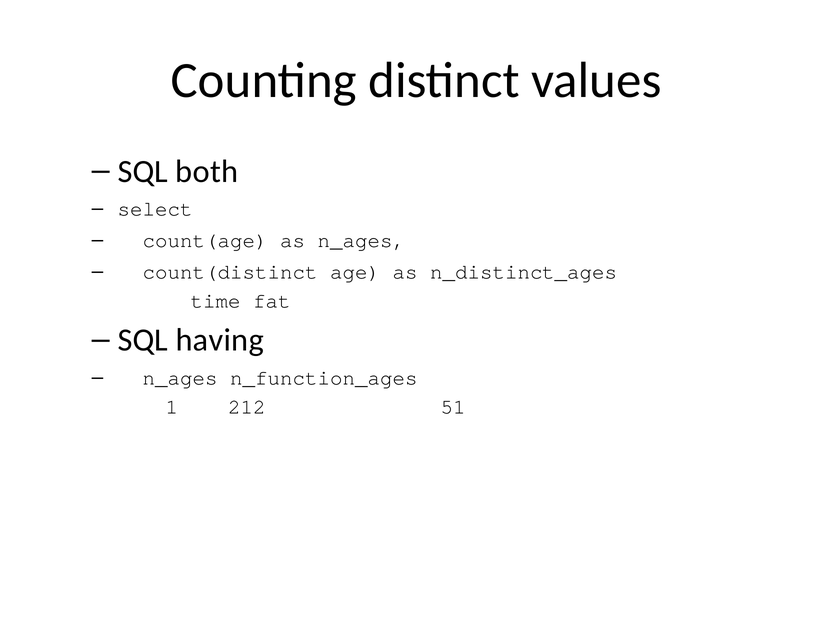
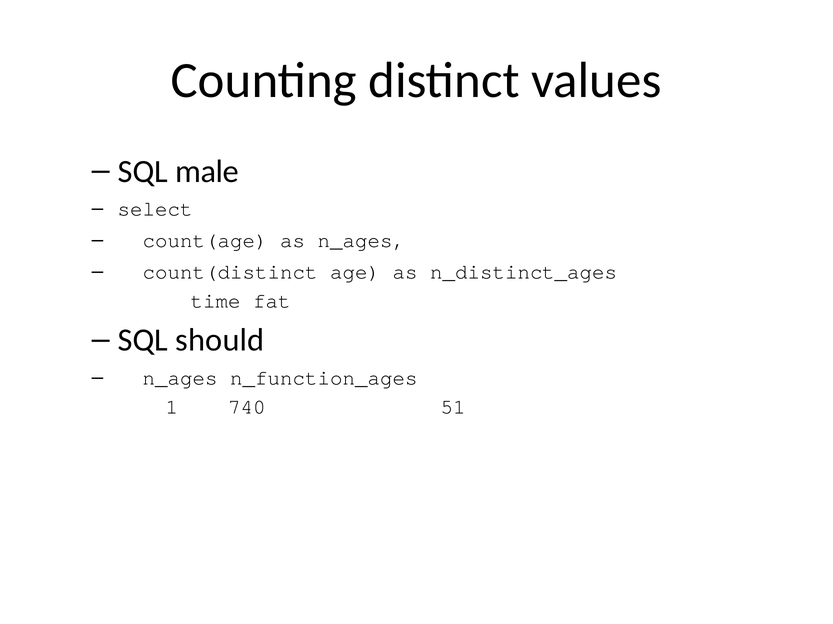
both: both -> male
having: having -> should
212: 212 -> 740
